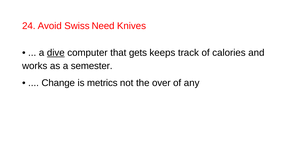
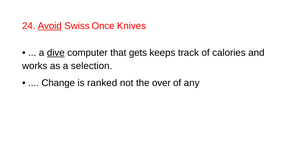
Avoid underline: none -> present
Need: Need -> Once
semester: semester -> selection
metrics: metrics -> ranked
